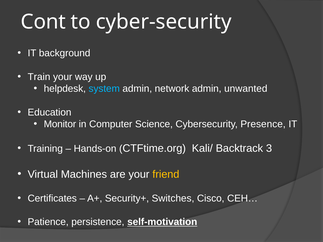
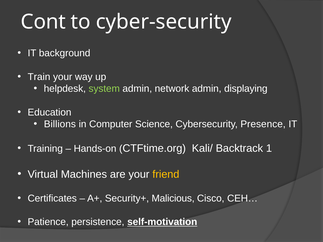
system colour: light blue -> light green
unwanted: unwanted -> displaying
Monitor: Monitor -> Billions
3: 3 -> 1
Switches: Switches -> Malicious
